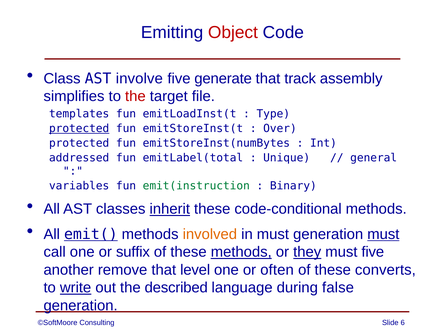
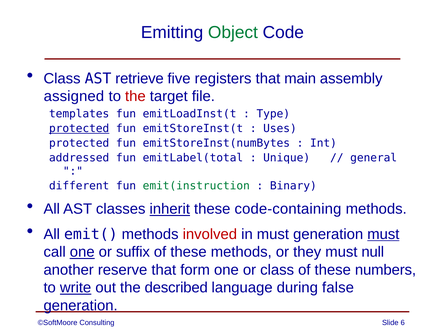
Object colour: red -> green
involve: involve -> retrieve
generate: generate -> registers
track: track -> main
simplifies: simplifies -> assigned
Over: Over -> Uses
variables: variables -> different
code-conditional: code-conditional -> code-containing
emit( underline: present -> none
involved colour: orange -> red
one at (82, 252) underline: none -> present
methods at (241, 252) underline: present -> none
they underline: present -> none
must five: five -> null
remove: remove -> reserve
level: level -> form
or often: often -> class
converts: converts -> numbers
